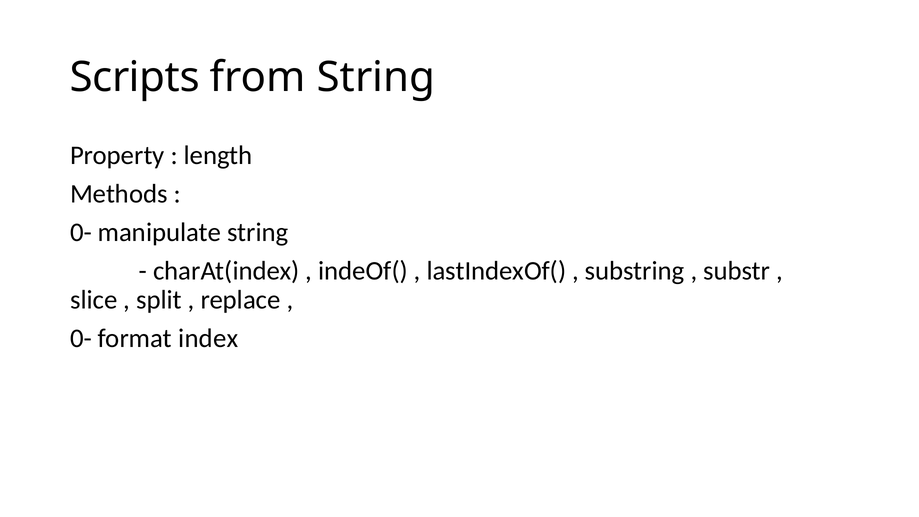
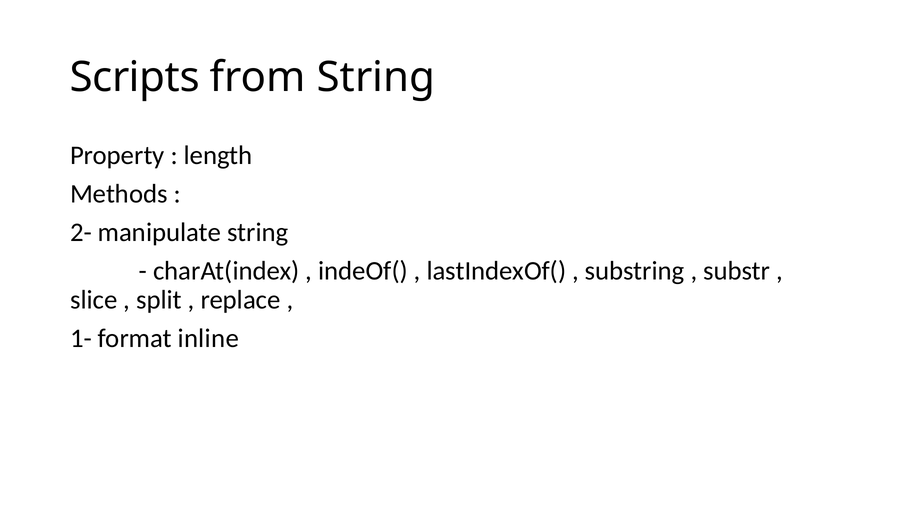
0- at (81, 232): 0- -> 2-
0- at (81, 338): 0- -> 1-
index: index -> inline
